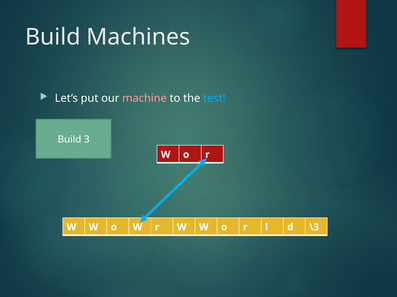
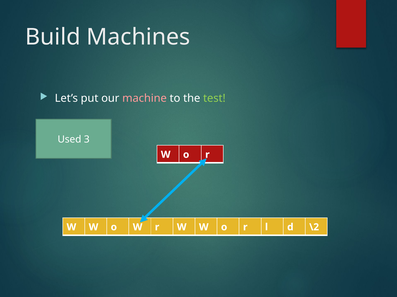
test colour: light blue -> light green
Build at (69, 140): Build -> Used
\3: \3 -> \2
